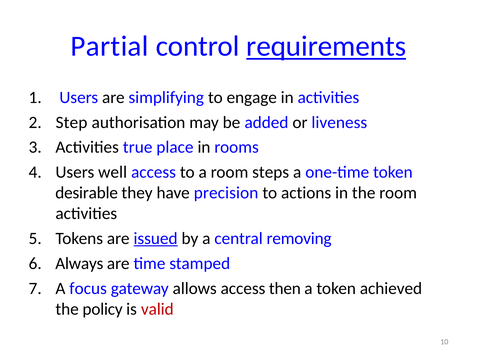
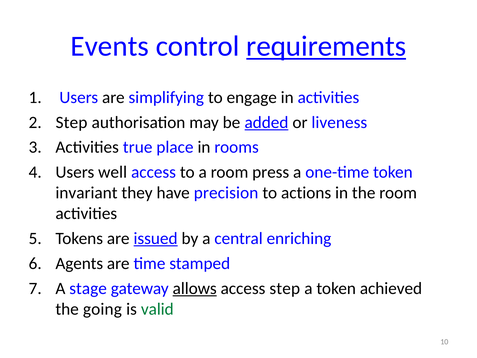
Partial: Partial -> Events
added underline: none -> present
steps: steps -> press
desirable: desirable -> invariant
removing: removing -> enriching
Always: Always -> Agents
focus: focus -> stage
allows underline: none -> present
access then: then -> step
policy: policy -> going
valid colour: red -> green
